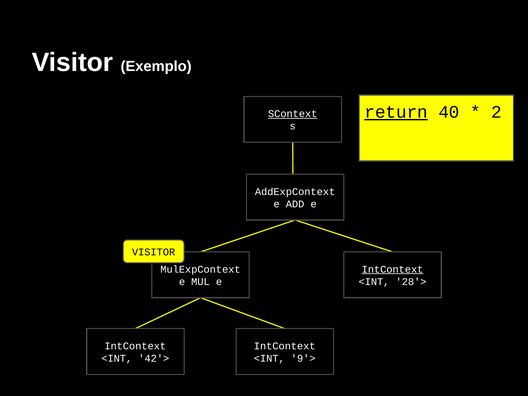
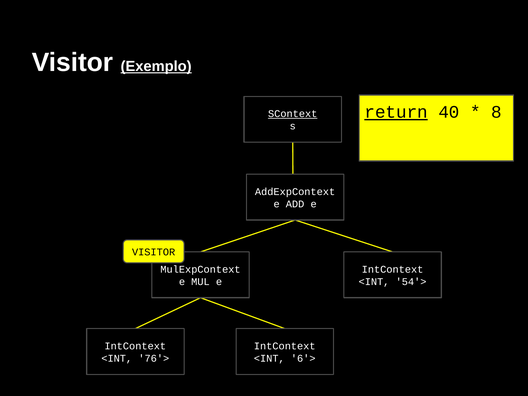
Exemplo underline: none -> present
2: 2 -> 8
IntContext at (393, 269) underline: present -> none
28'>: 28'> -> 54'>
42'>: 42'> -> 76'>
9'>: 9'> -> 6'>
